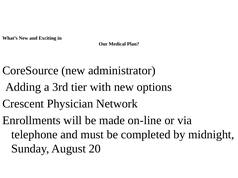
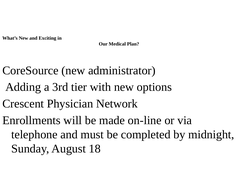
20: 20 -> 18
